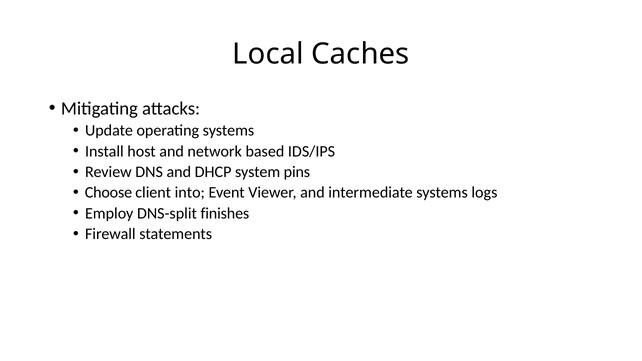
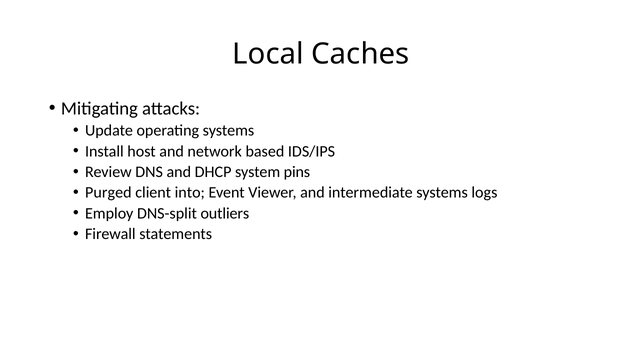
Choose: Choose -> Purged
finishes: finishes -> outliers
